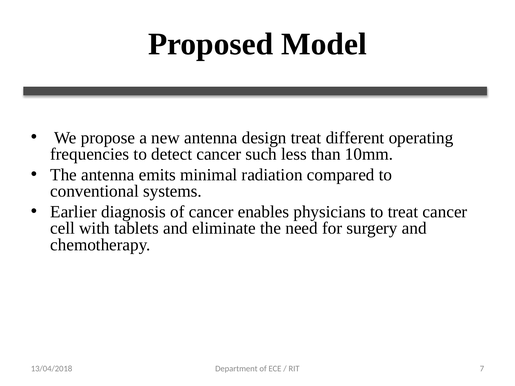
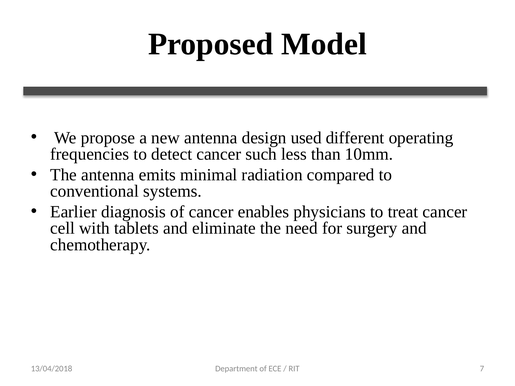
design treat: treat -> used
